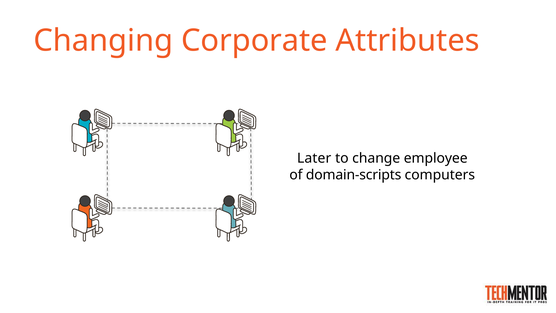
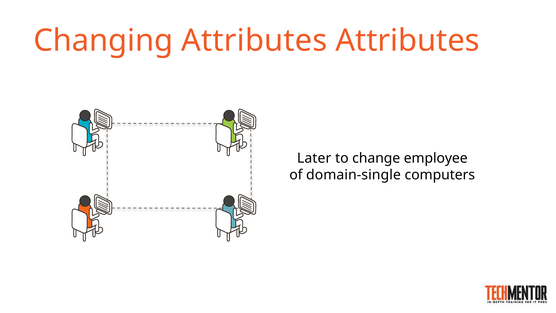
Changing Corporate: Corporate -> Attributes
domain-scripts: domain-scripts -> domain-single
